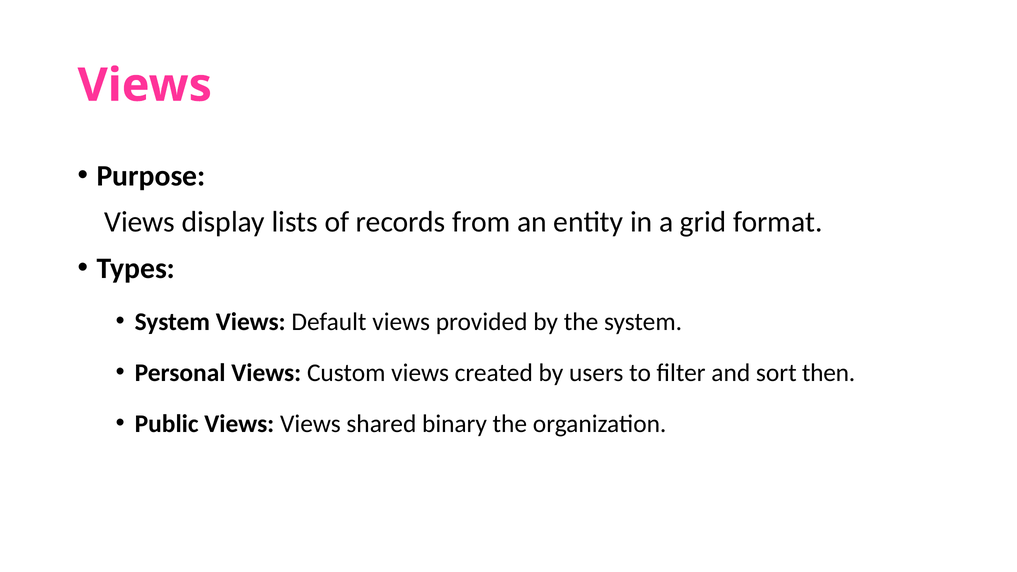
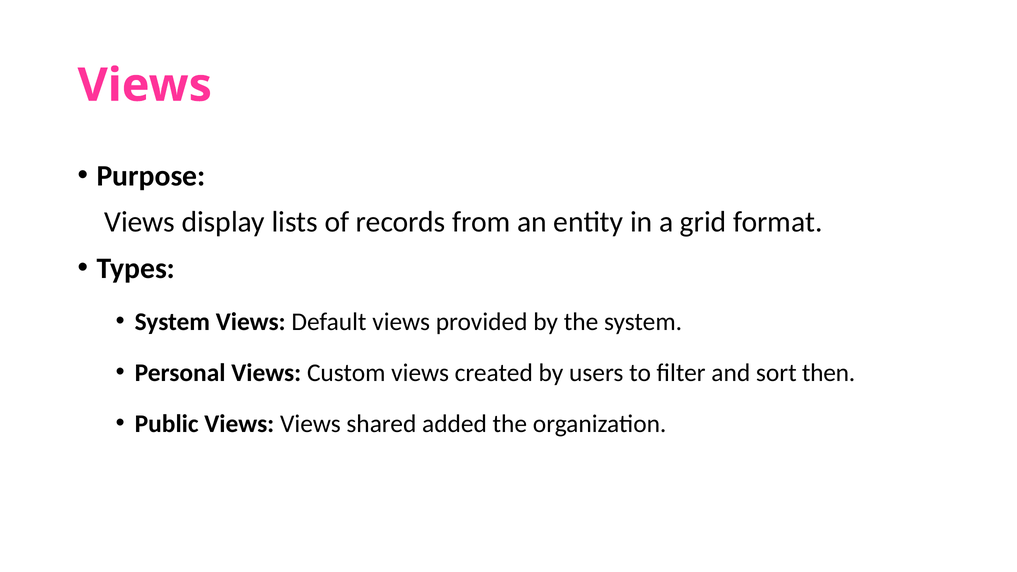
binary: binary -> added
